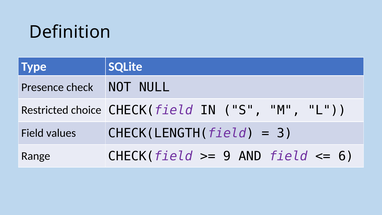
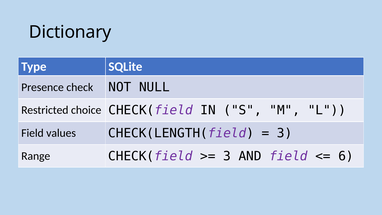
Definition: Definition -> Dictionary
9 at (227, 156): 9 -> 3
